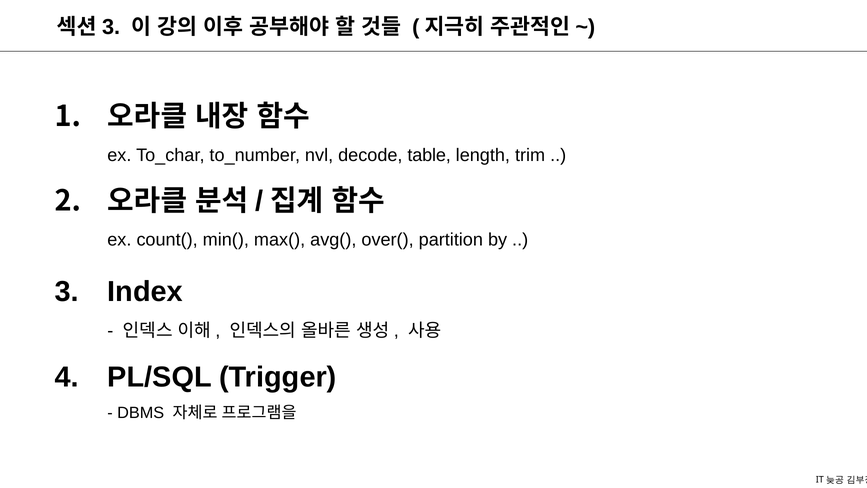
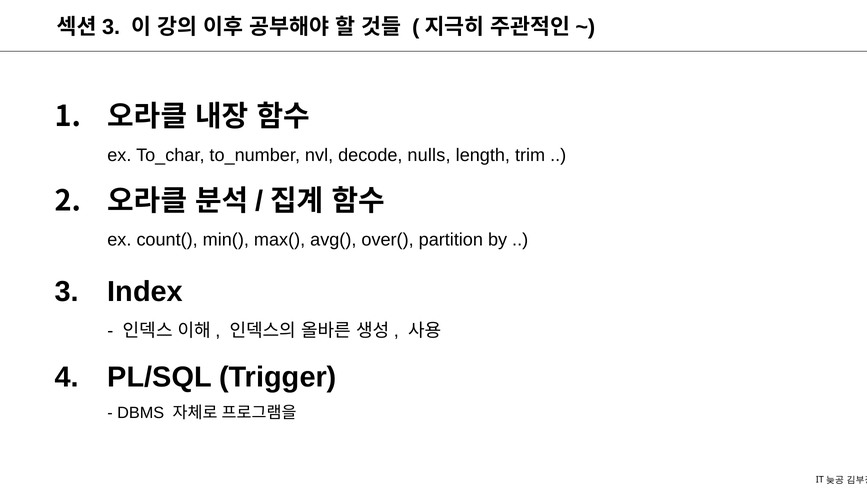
table: table -> nulls
